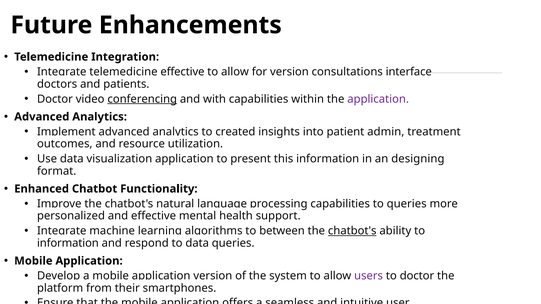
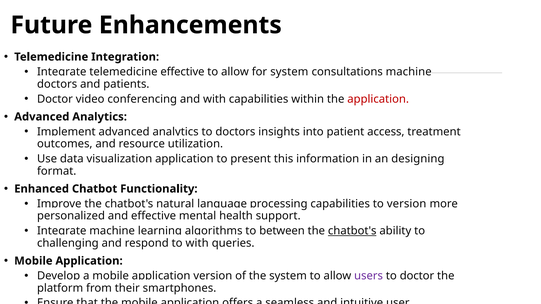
for version: version -> system
consultations interface: interface -> machine
conferencing underline: present -> none
application at (378, 99) colour: purple -> red
created at (235, 132): created -> doctors
admin: admin -> access
to queries: queries -> version
information at (68, 243): information -> challenging
to data: data -> with
